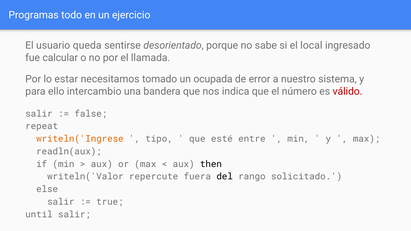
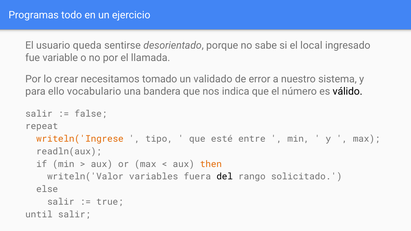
calcular: calcular -> variable
estar: estar -> crear
ocupada: ocupada -> validado
intercambio: intercambio -> vocabulario
válido colour: red -> black
then colour: black -> orange
repercute: repercute -> variables
